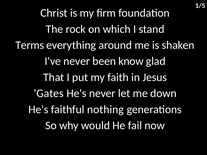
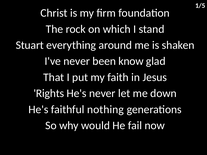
Terms: Terms -> Stuart
Gates: Gates -> Rights
